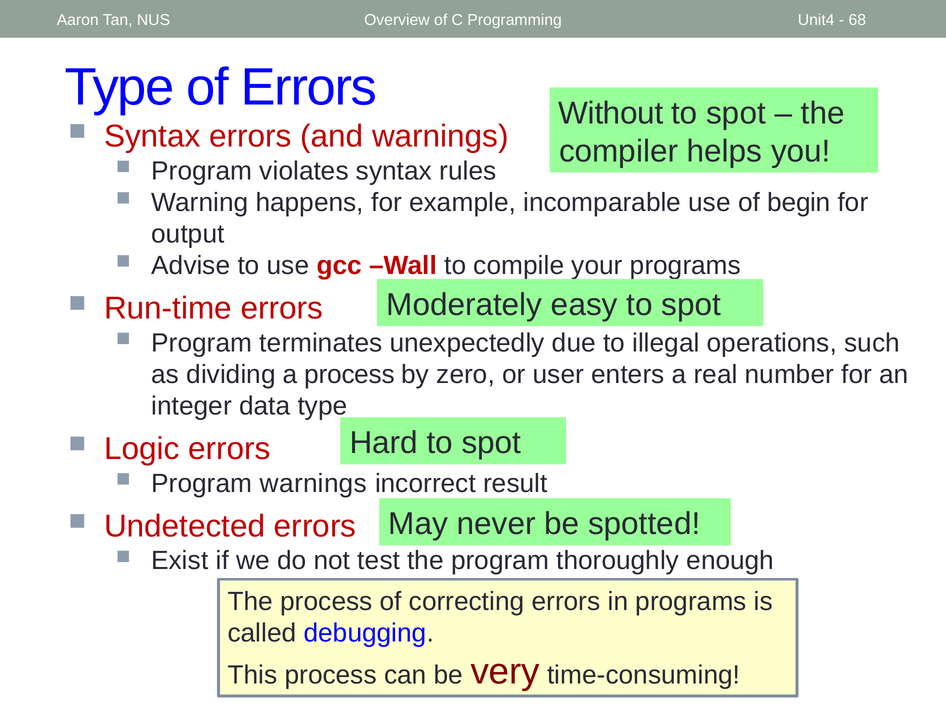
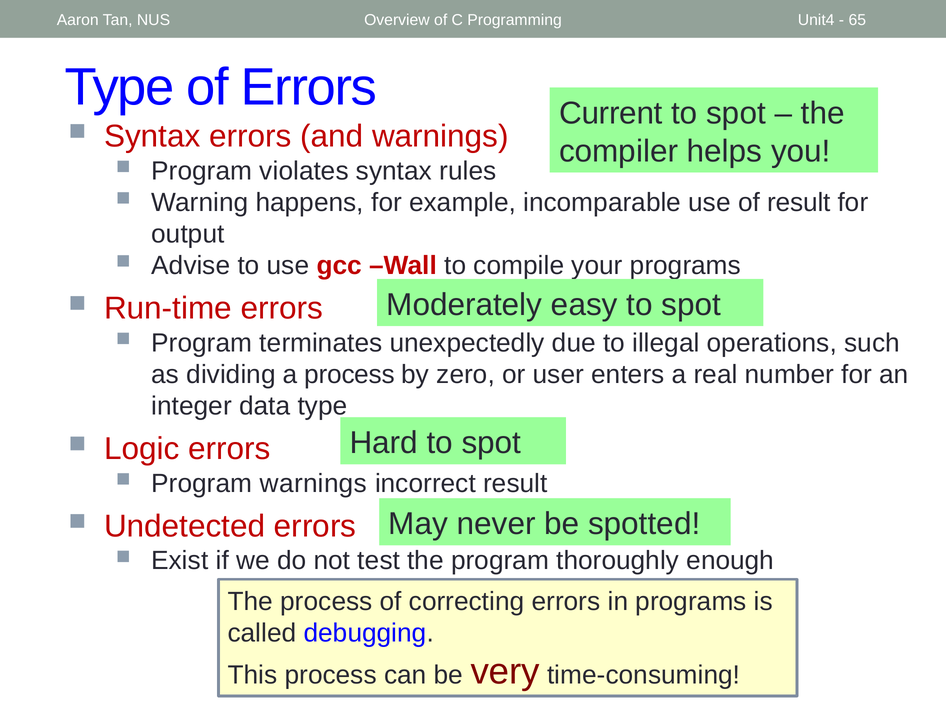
68: 68 -> 65
Without: Without -> Current
of begin: begin -> result
